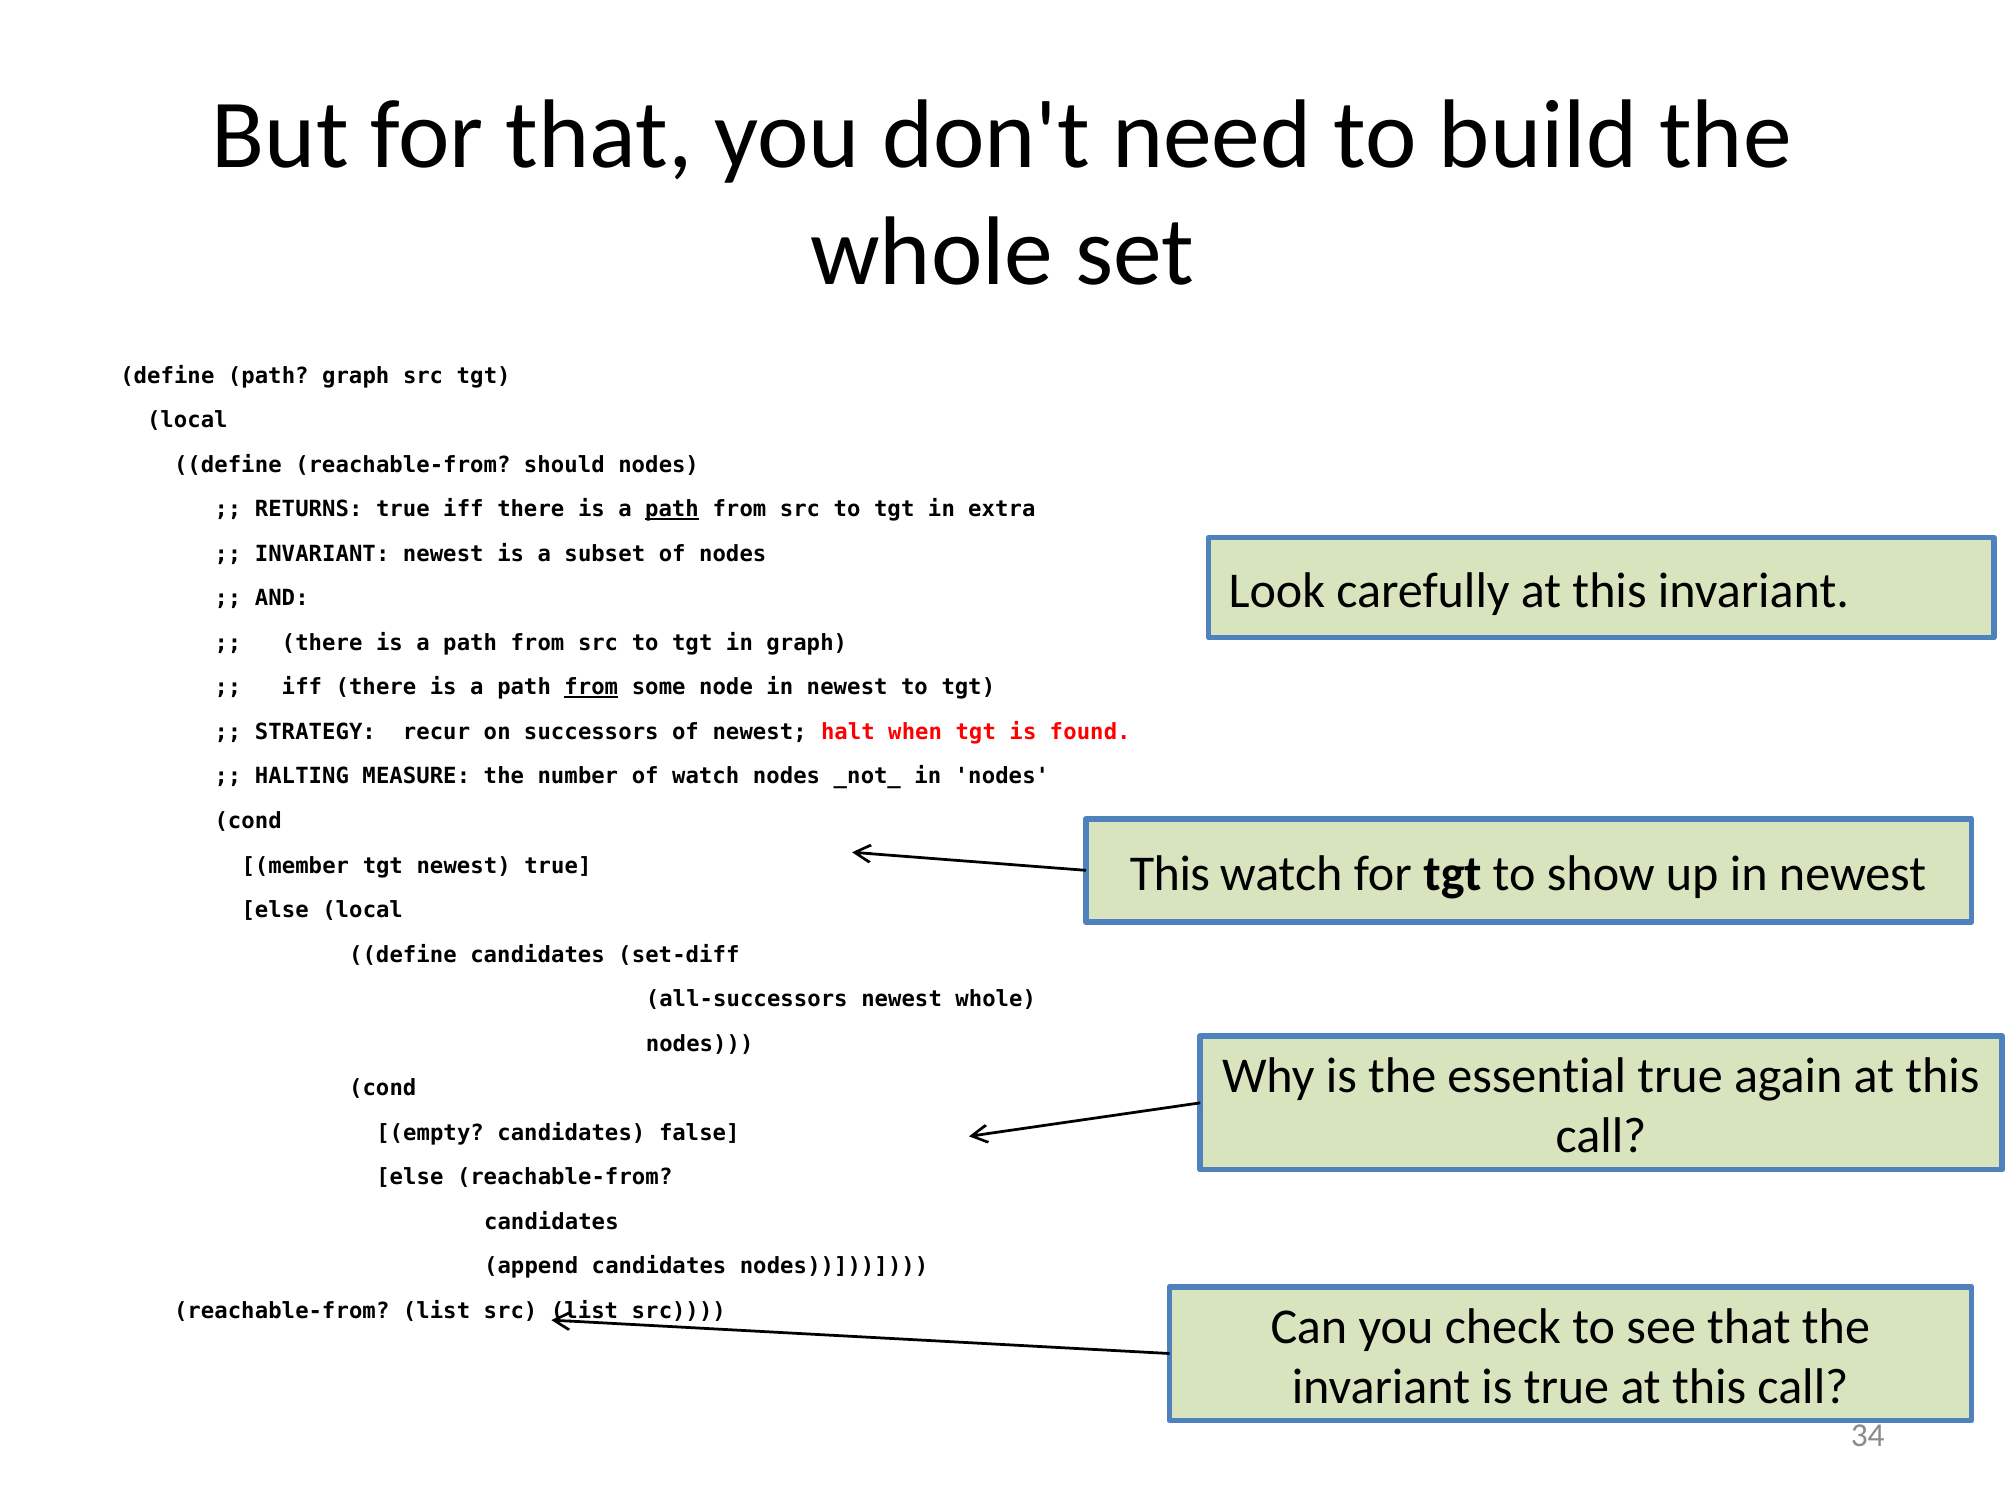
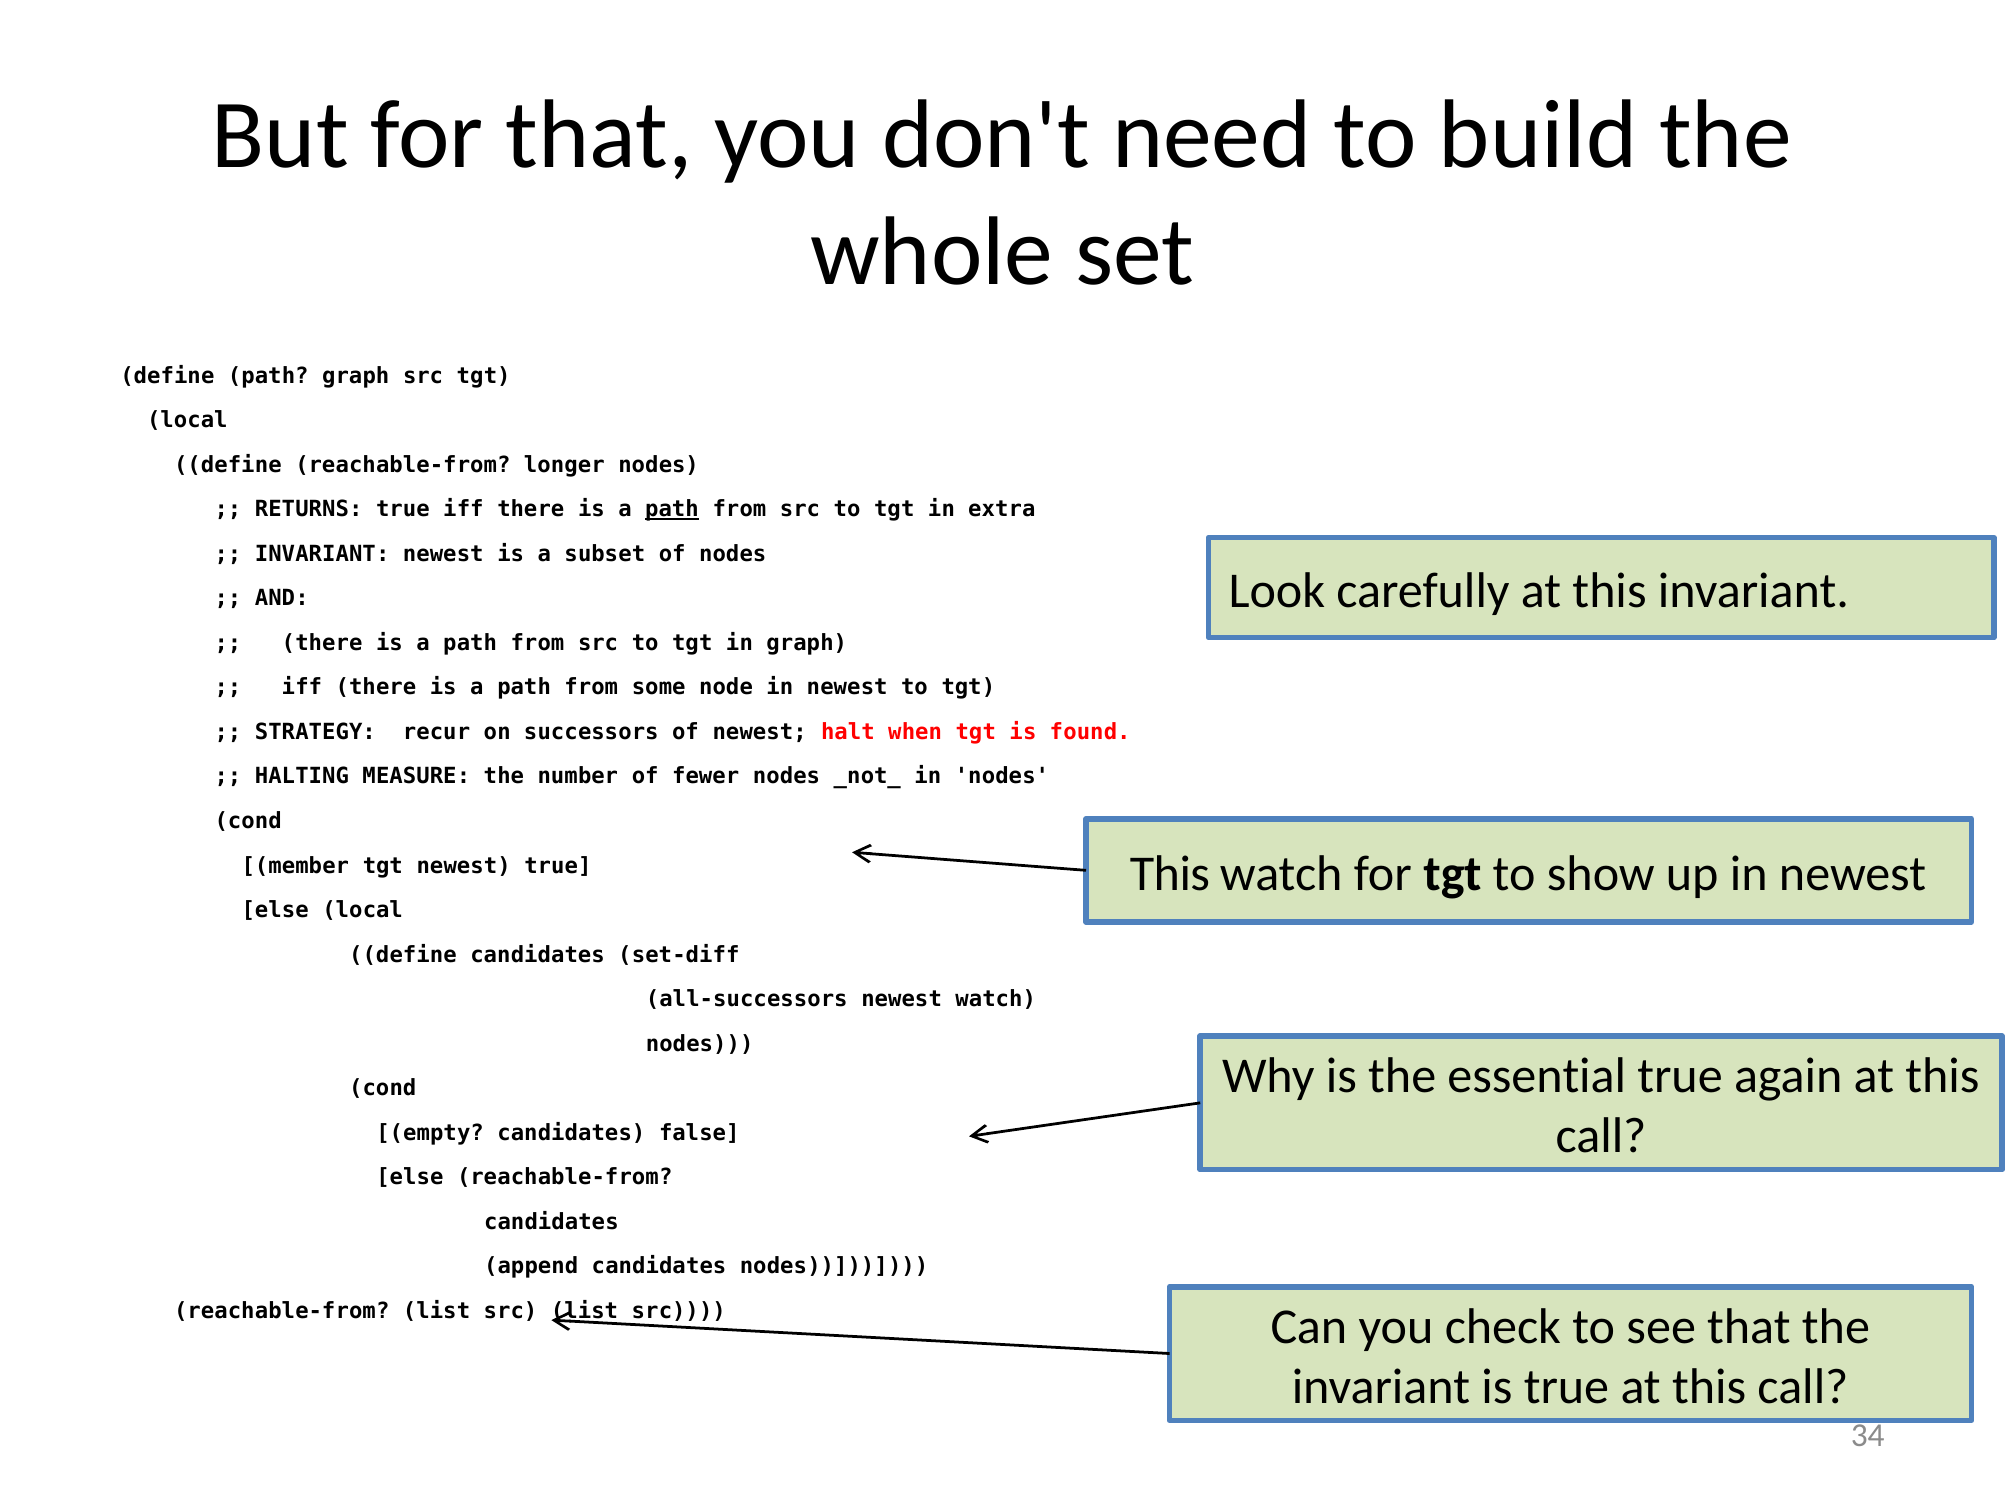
should: should -> longer
from at (591, 687) underline: present -> none
of watch: watch -> fewer
newest whole: whole -> watch
